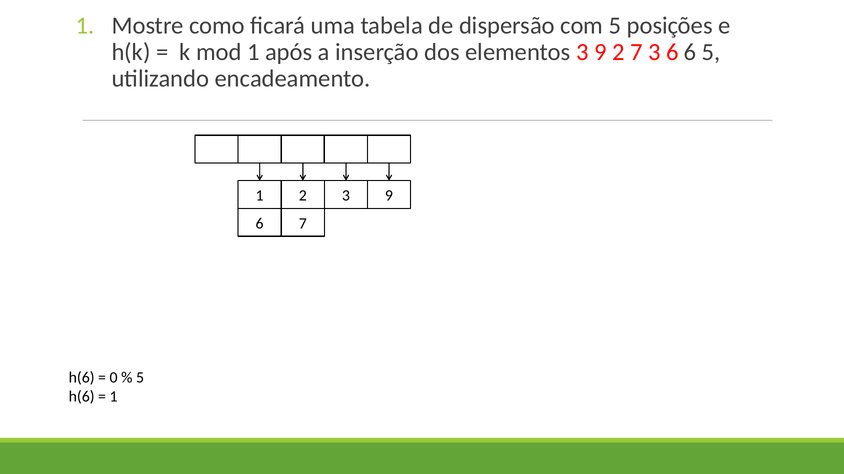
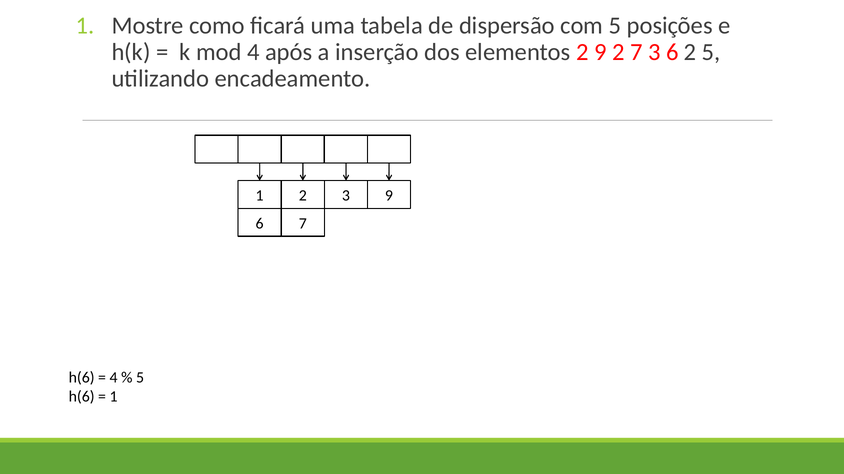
mod 1: 1 -> 4
elementos 3: 3 -> 2
6 6: 6 -> 2
0 at (114, 378): 0 -> 4
